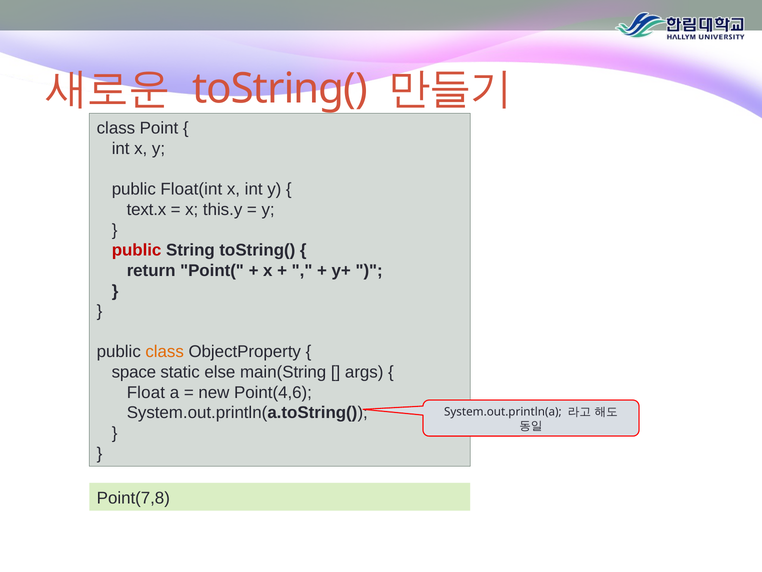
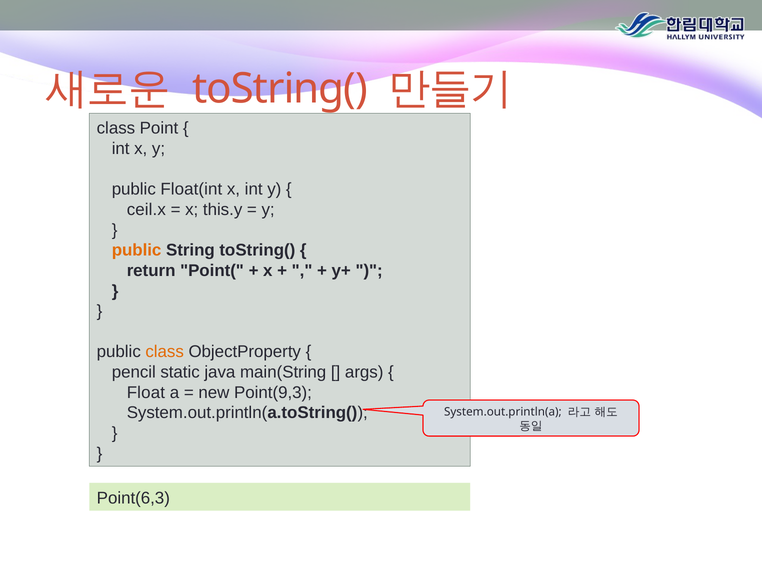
text.x: text.x -> ceil.x
public at (137, 250) colour: red -> orange
space: space -> pencil
else: else -> java
Point(4,6: Point(4,6 -> Point(9,3
Point(7,8: Point(7,8 -> Point(6,3
